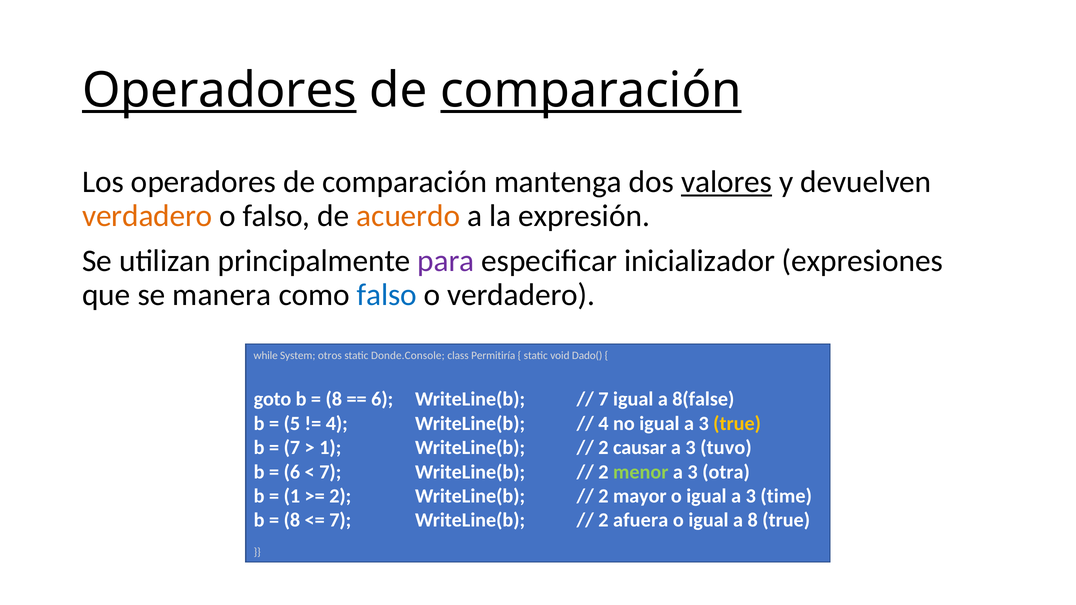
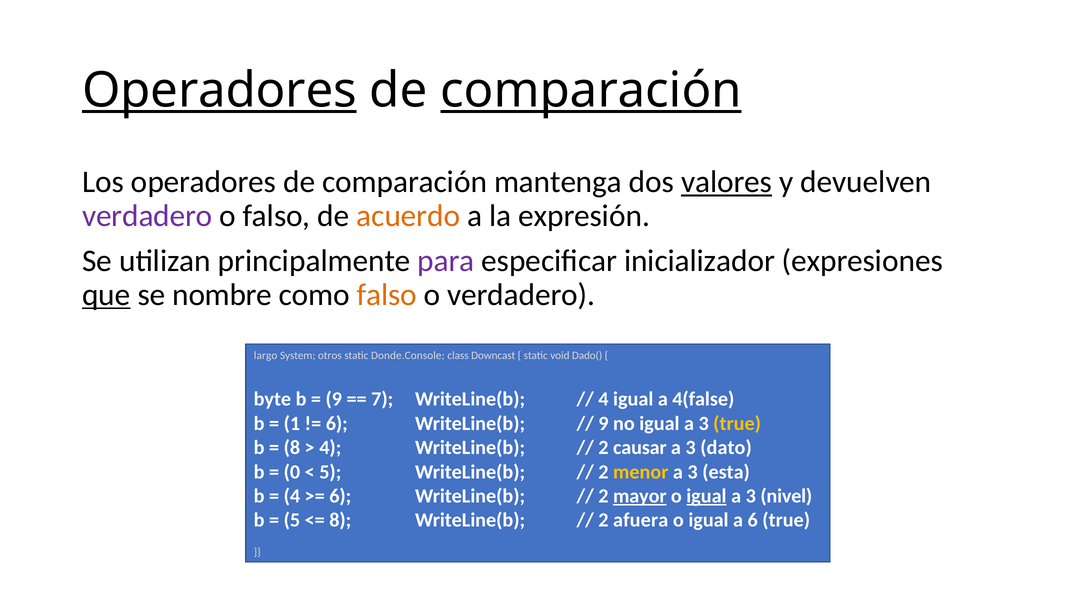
verdadero at (147, 216) colour: orange -> purple
que underline: none -> present
manera: manera -> nombre
falso at (387, 295) colour: blue -> orange
while: while -> largo
Permitiría: Permitiría -> Downcast
goto: goto -> byte
8 at (334, 399): 8 -> 9
6 at (382, 399): 6 -> 7
7 at (603, 399): 7 -> 4
8(false: 8(false -> 4(false
5: 5 -> 1
4 at (337, 424): 4 -> 6
4 at (603, 424): 4 -> 9
7 at (292, 448): 7 -> 8
1 at (330, 448): 1 -> 4
tuvo: tuvo -> dato
6 at (292, 472): 6 -> 0
7 at (330, 472): 7 -> 5
menor colour: light green -> yellow
otra: otra -> esta
1 at (292, 496): 1 -> 4
2 at (340, 496): 2 -> 6
mayor underline: none -> present
igual at (706, 496) underline: none -> present
time: time -> nivel
8 at (292, 520): 8 -> 5
7 at (340, 520): 7 -> 8
a 8: 8 -> 6
